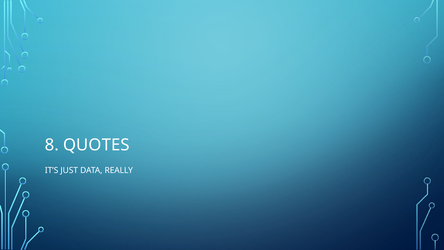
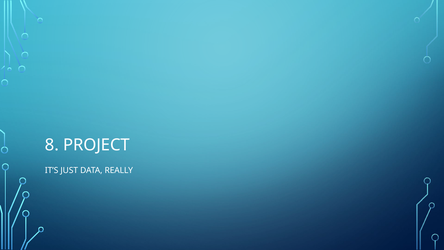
QUOTES: QUOTES -> PROJECT
